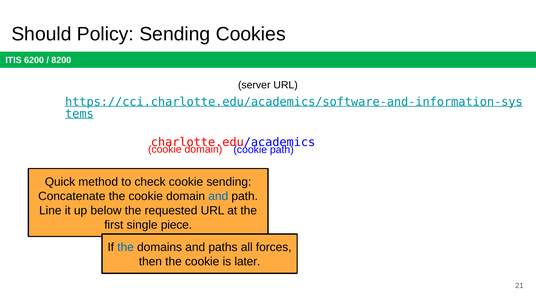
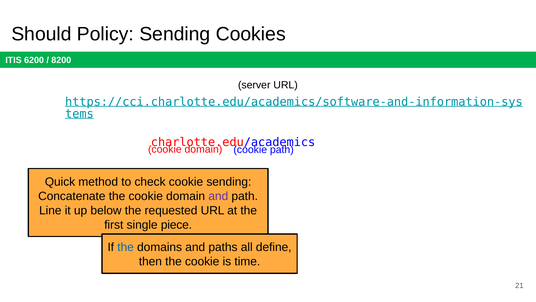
and at (218, 196) colour: blue -> purple
forces: forces -> define
later: later -> time
